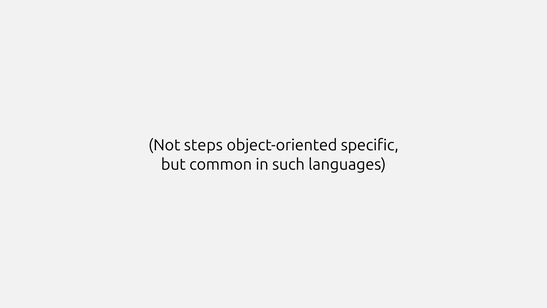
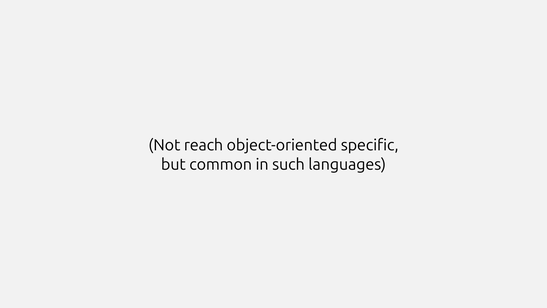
steps: steps -> reach
